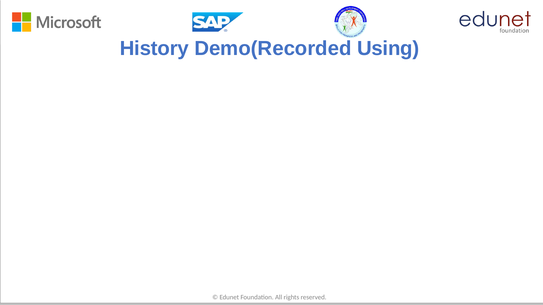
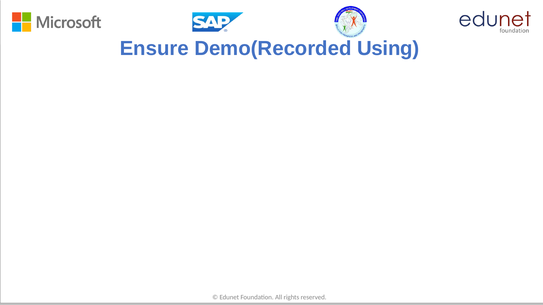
History: History -> Ensure
